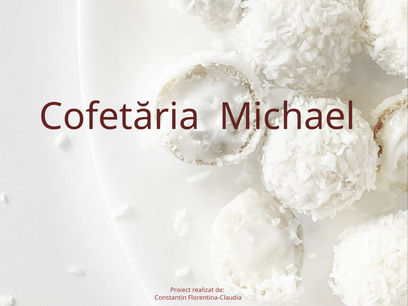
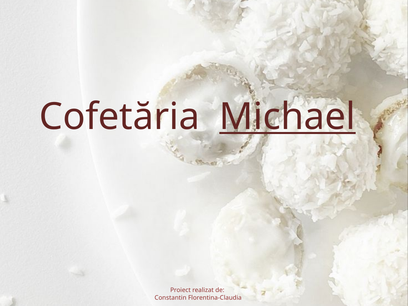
Michael underline: none -> present
